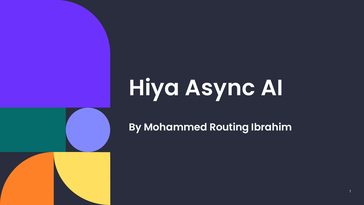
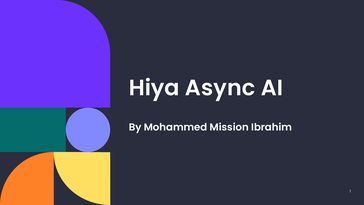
Routing: Routing -> Mission
